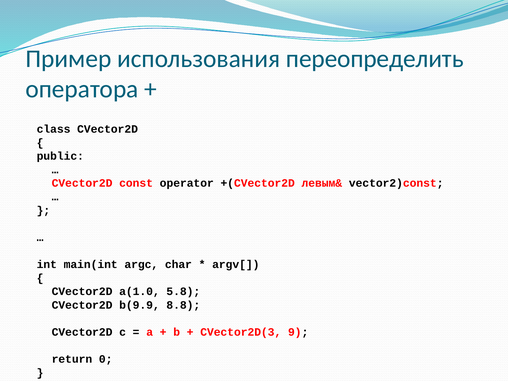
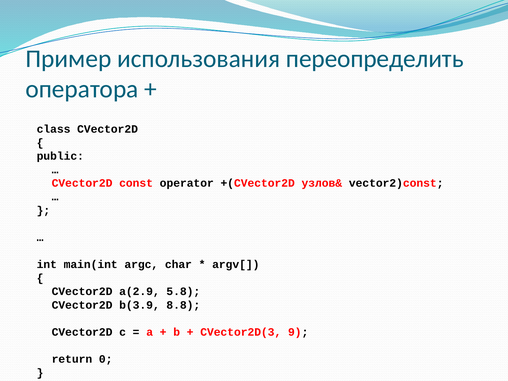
левым&: левым& -> узлов&
a(1.0: a(1.0 -> a(2.9
b(9.9: b(9.9 -> b(3.9
